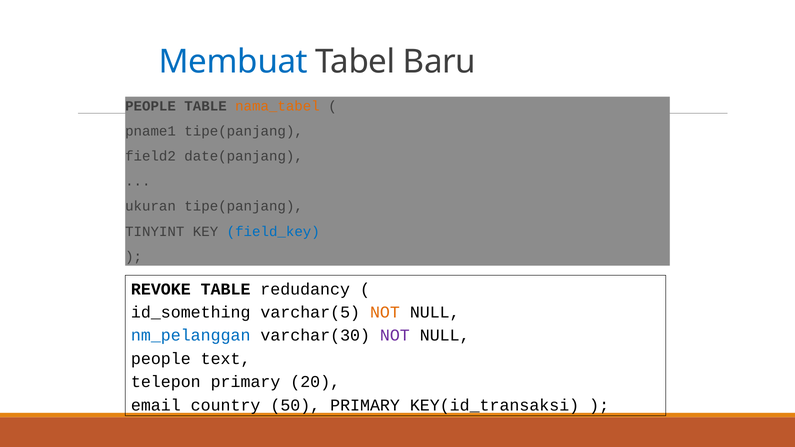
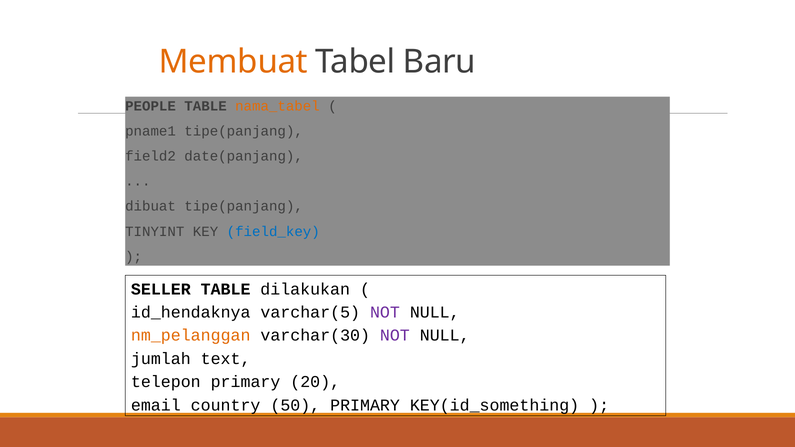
Membuat colour: blue -> orange
ukuran: ukuran -> dibuat
REVOKE: REVOKE -> SELLER
redudancy: redudancy -> dilakukan
id_something: id_something -> id_hendaknya
NOT at (385, 312) colour: orange -> purple
nm_pelanggan colour: blue -> orange
people at (161, 359): people -> jumlah
KEY(id_transaksi: KEY(id_transaksi -> KEY(id_something
